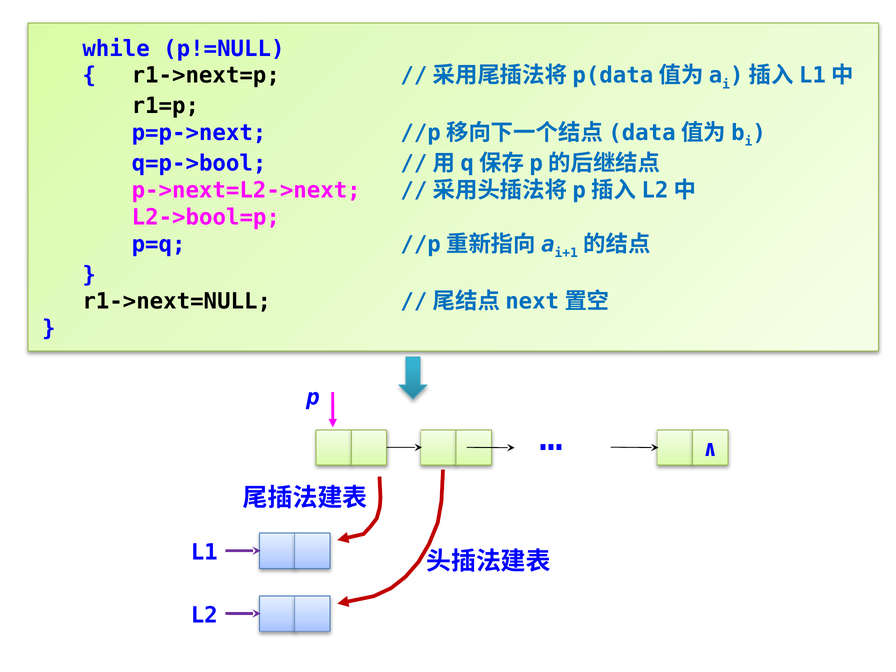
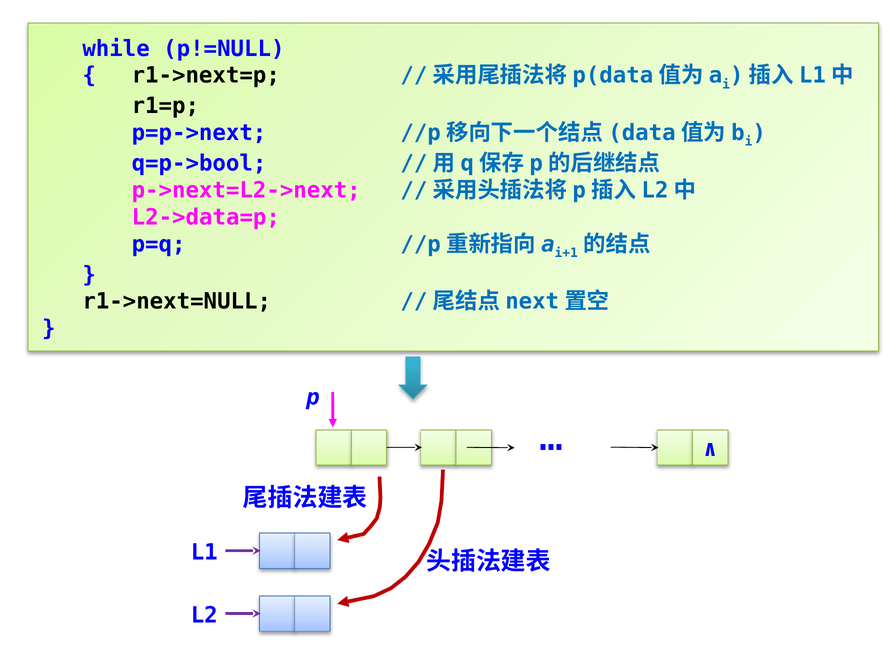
L2->bool=p: L2->bool=p -> L2->data=p
